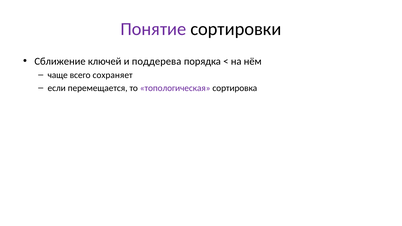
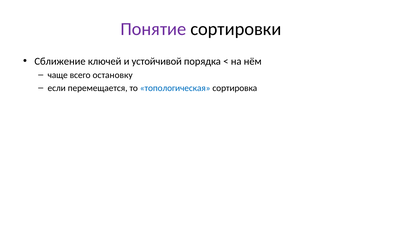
поддерева: поддерева -> устойчивой
сохраняет: сохраняет -> остановку
топологическая colour: purple -> blue
